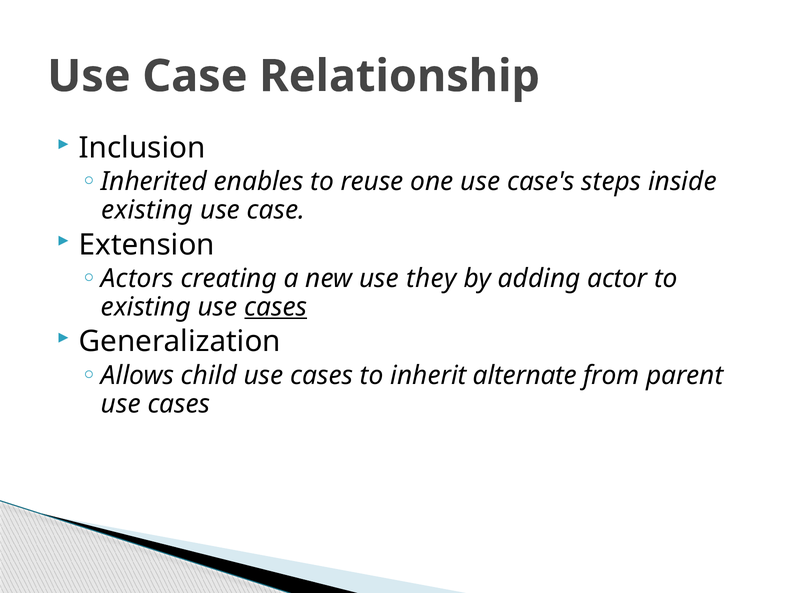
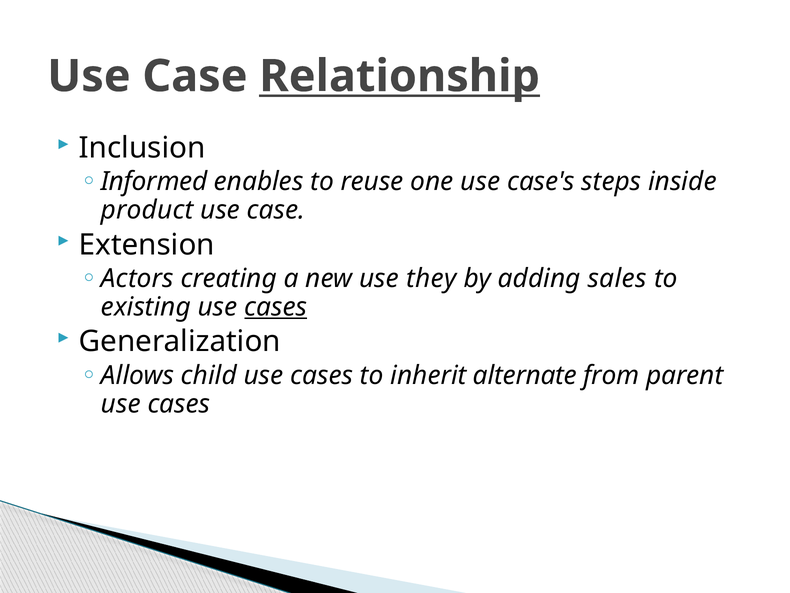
Relationship underline: none -> present
Inherited: Inherited -> Informed
existing at (147, 210): existing -> product
actor: actor -> sales
